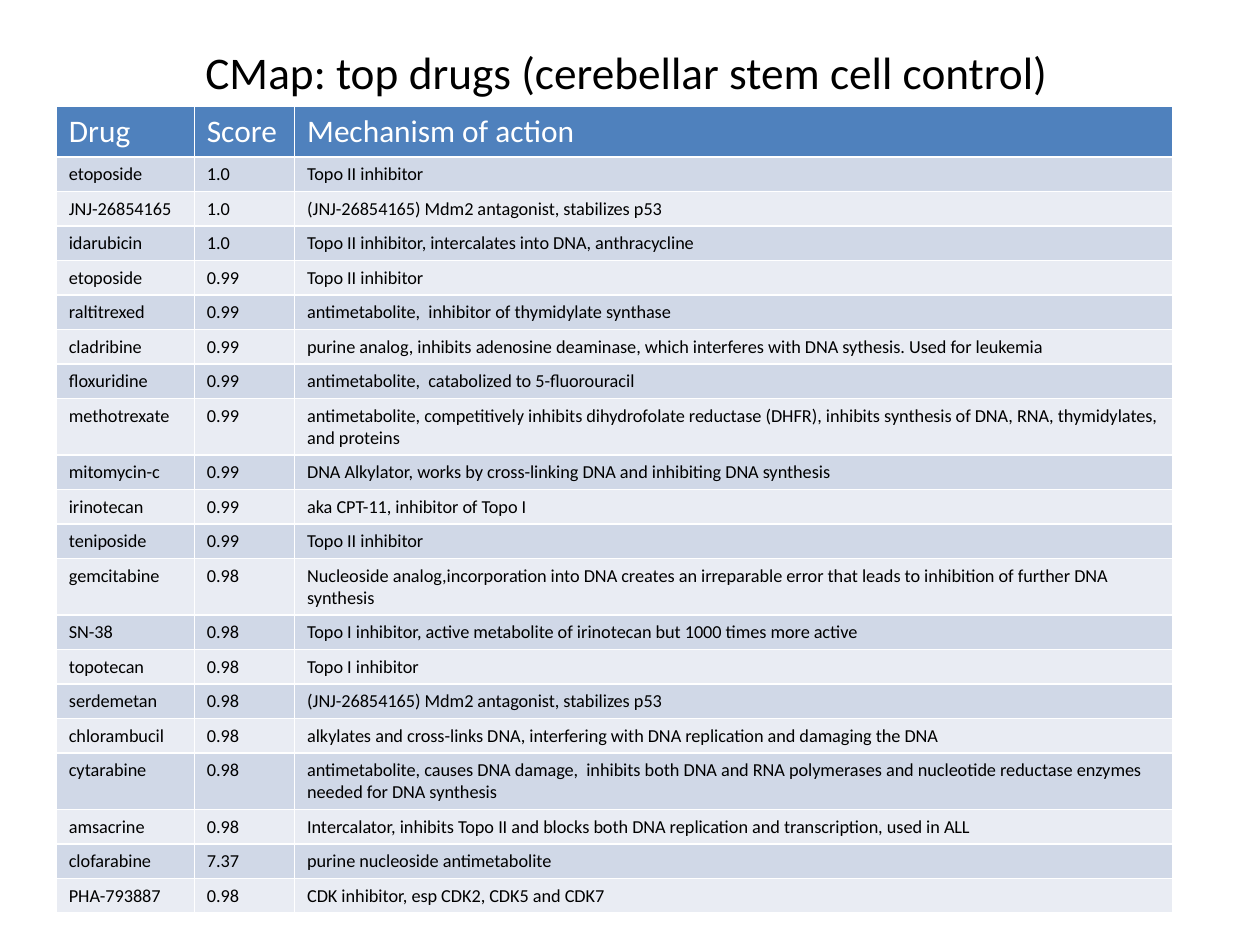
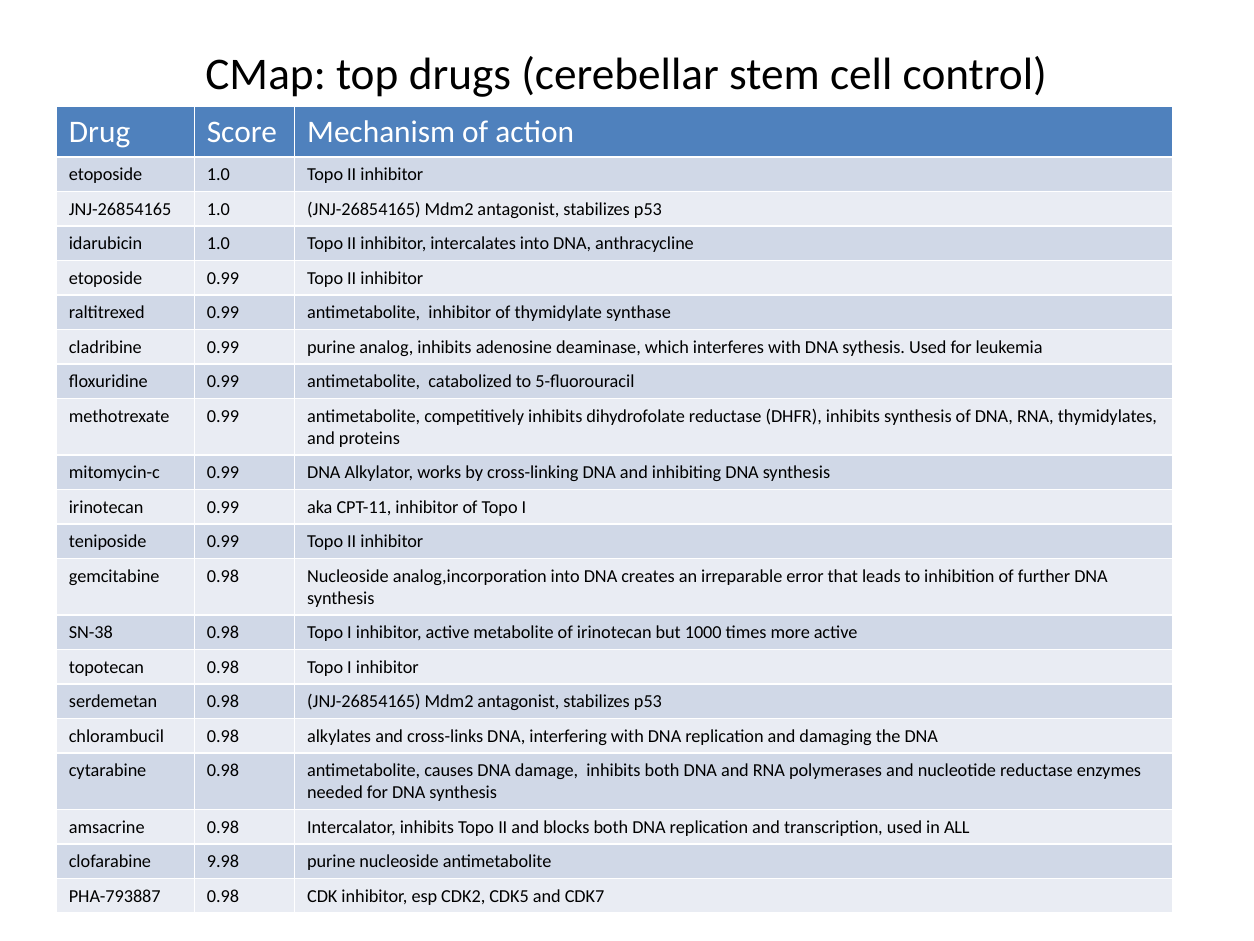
7.37: 7.37 -> 9.98
